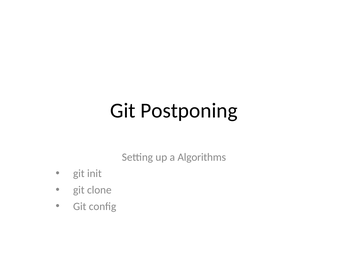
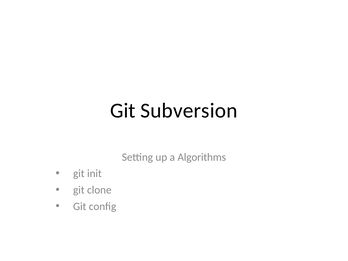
Postponing: Postponing -> Subversion
